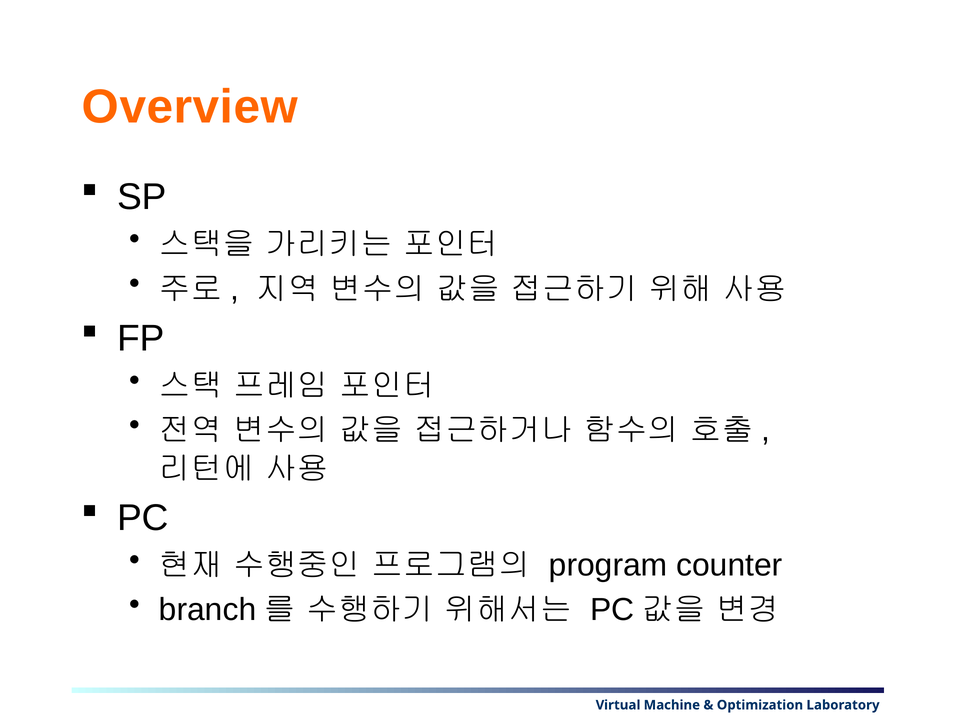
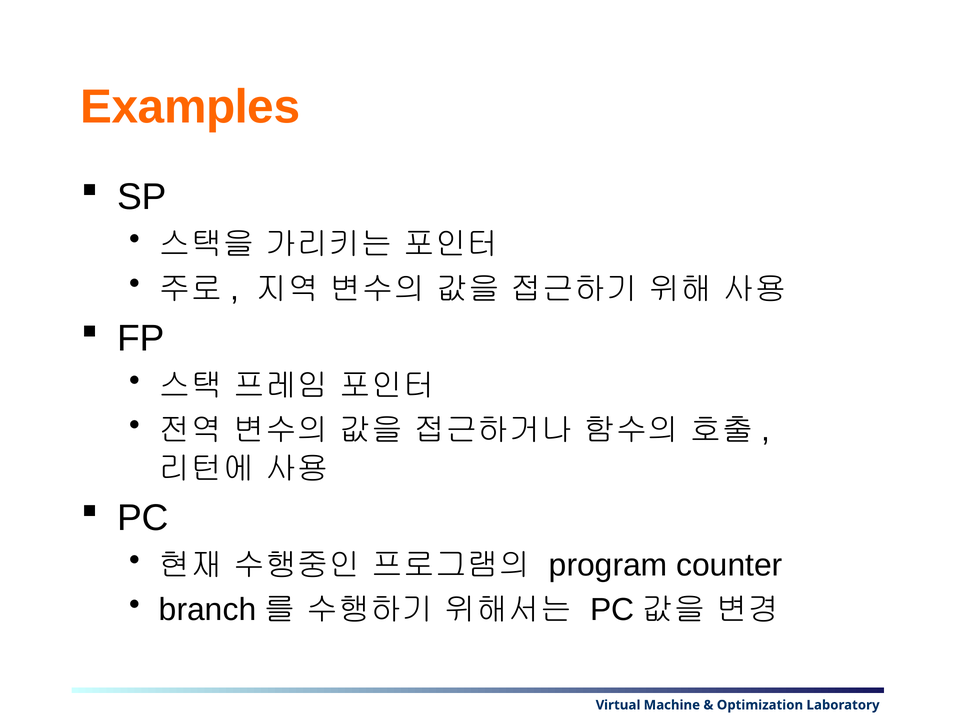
Overview: Overview -> Examples
